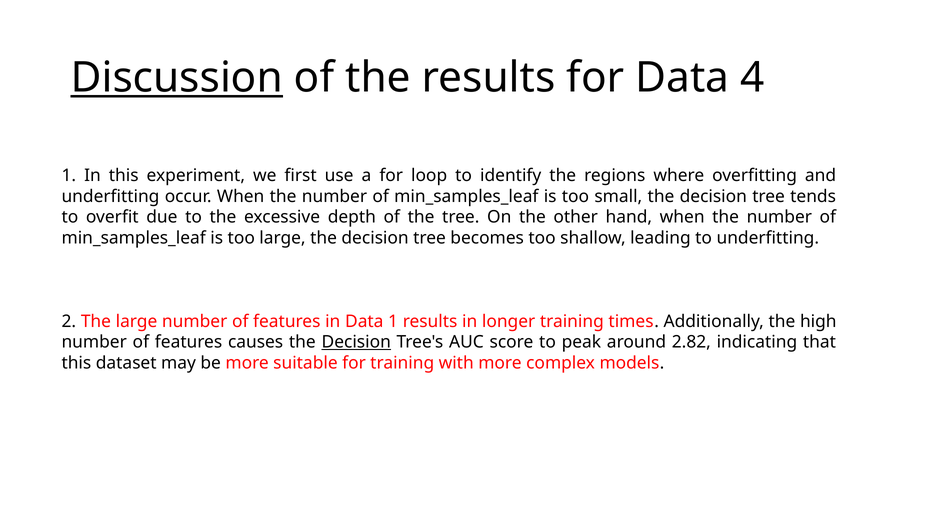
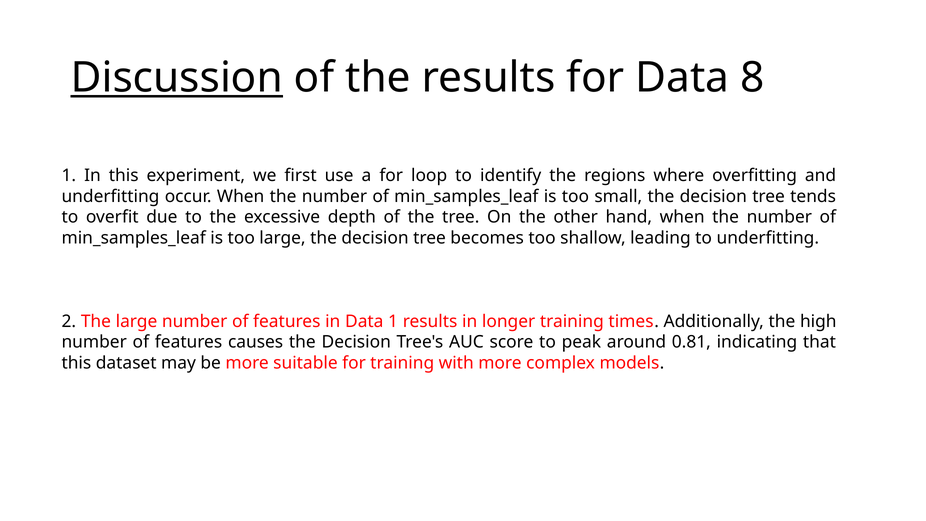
4: 4 -> 8
Decision at (356, 342) underline: present -> none
2.82: 2.82 -> 0.81
